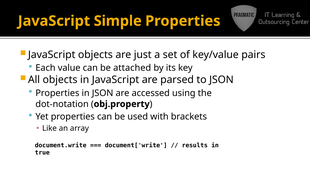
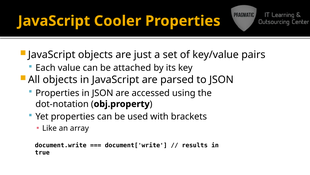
Simple: Simple -> Cooler
